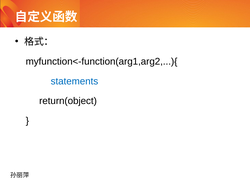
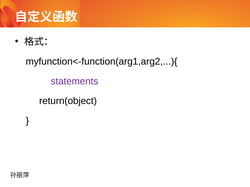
statements colour: blue -> purple
